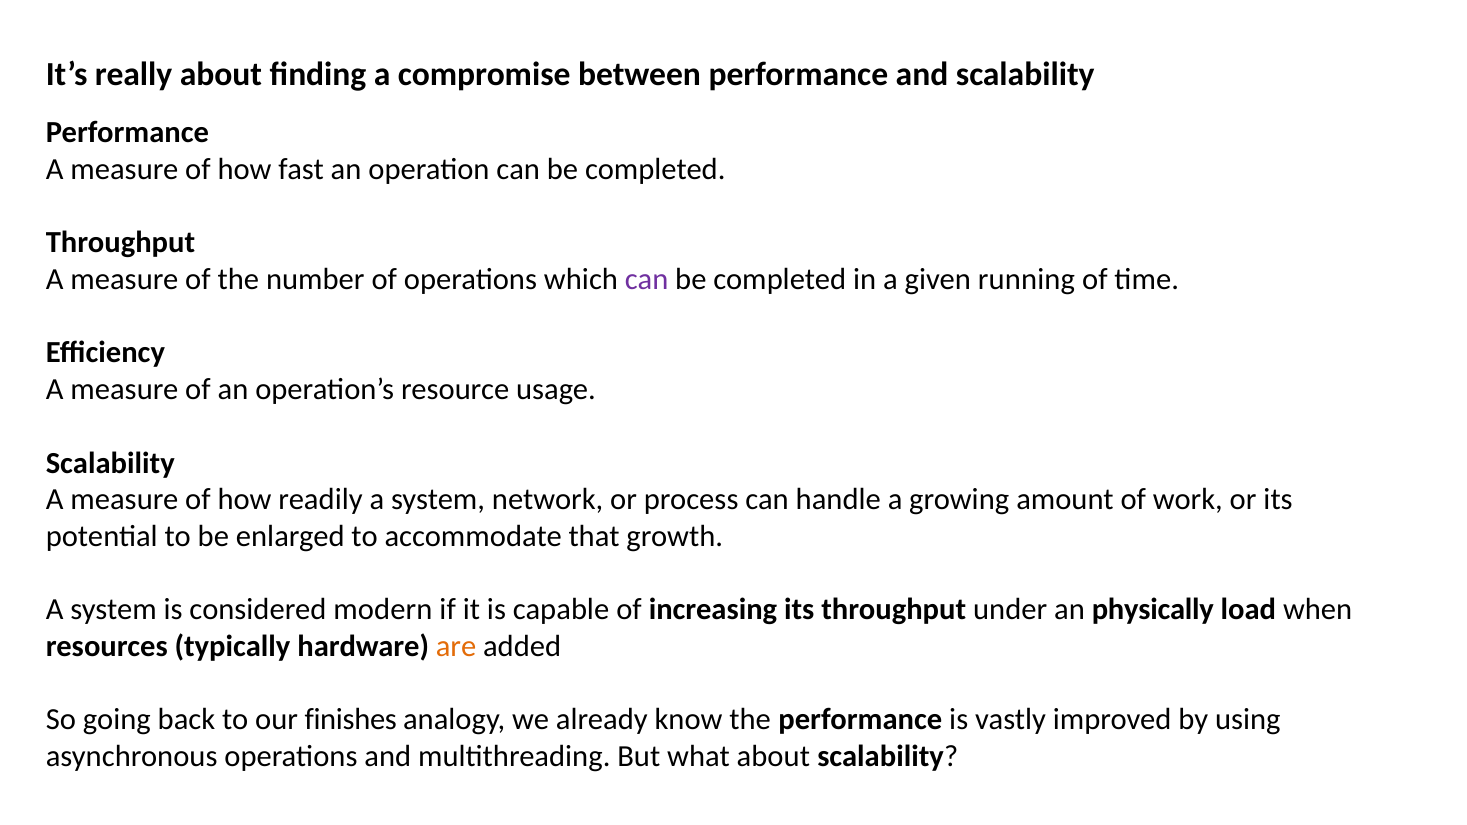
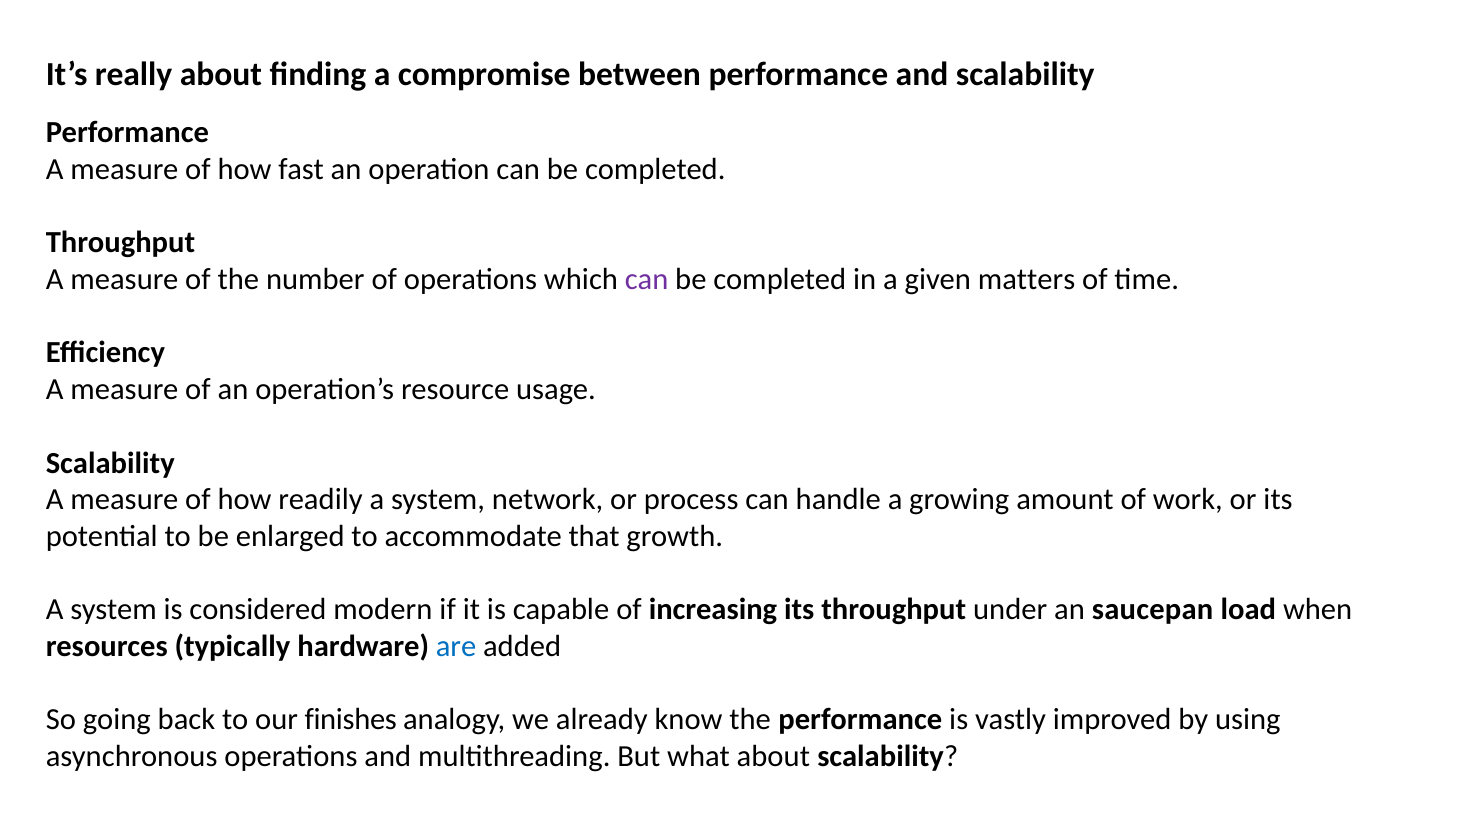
running: running -> matters
physically: physically -> saucepan
are colour: orange -> blue
